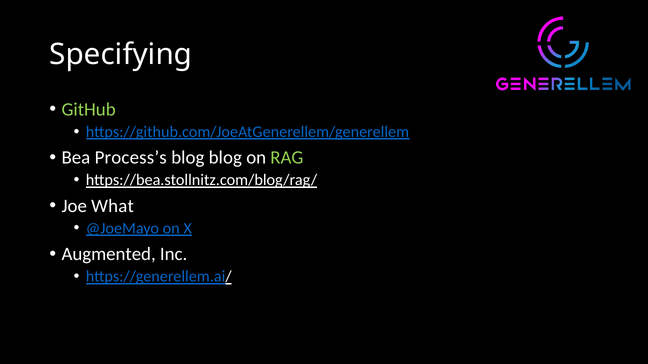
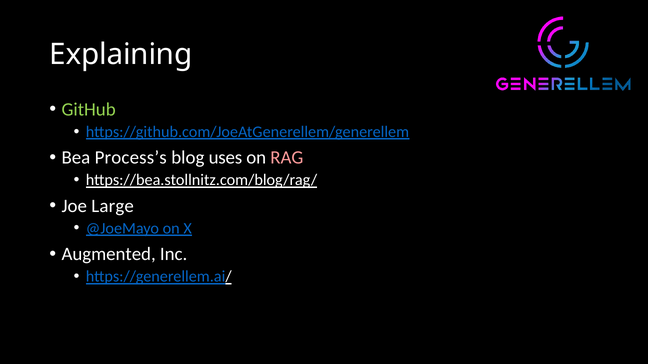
Specifying: Specifying -> Explaining
blog blog: blog -> uses
RAG colour: light green -> pink
What: What -> Large
